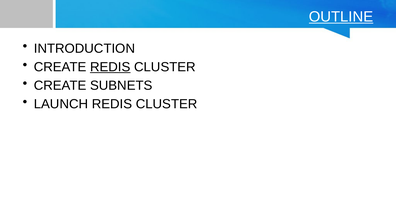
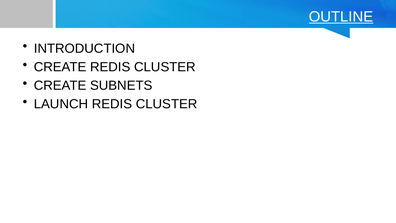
REDIS at (110, 67) underline: present -> none
